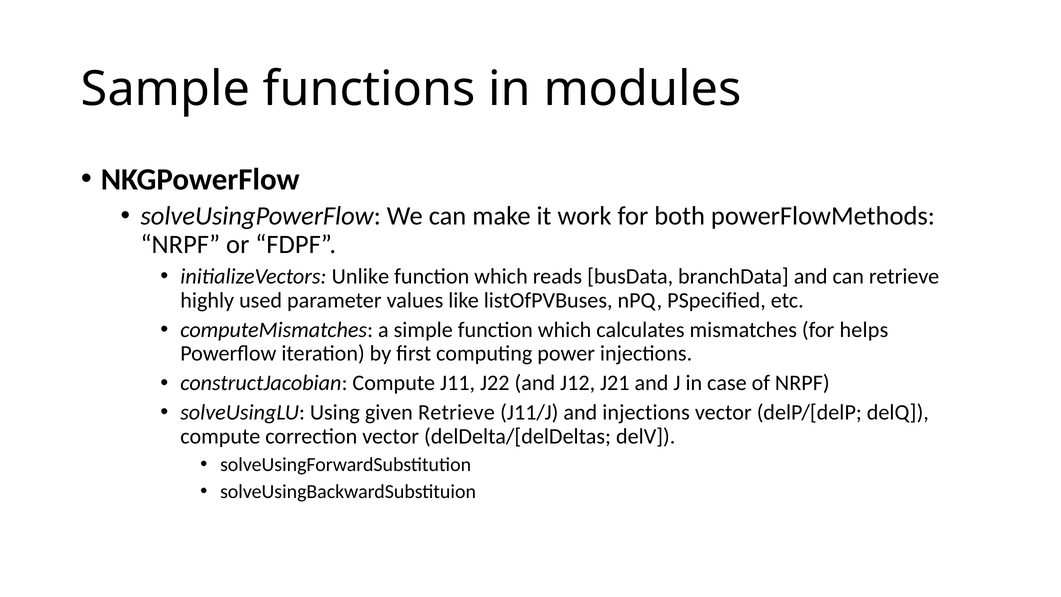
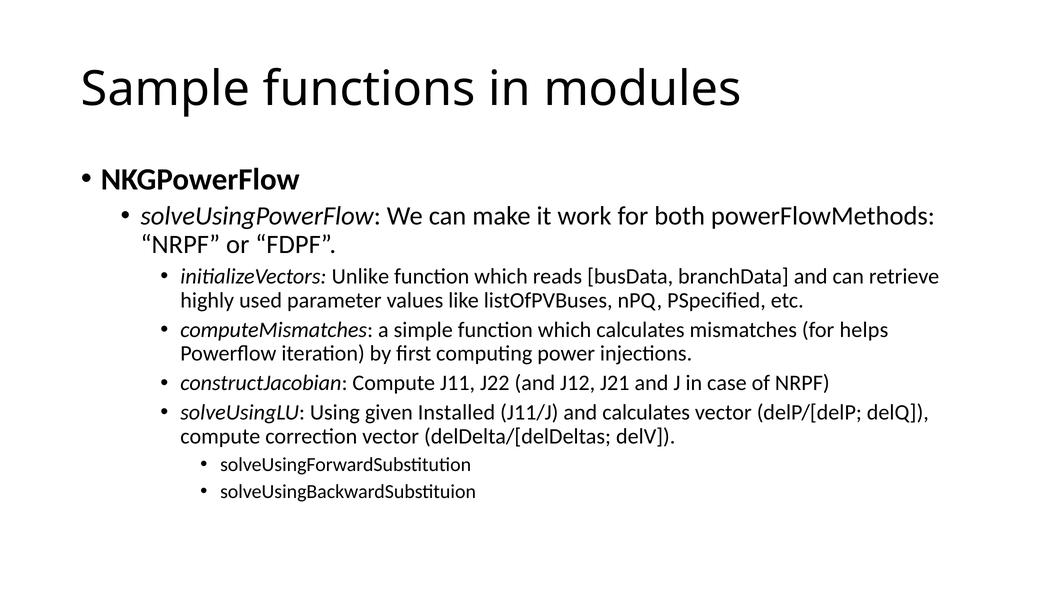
given Retrieve: Retrieve -> Installed
and injections: injections -> calculates
